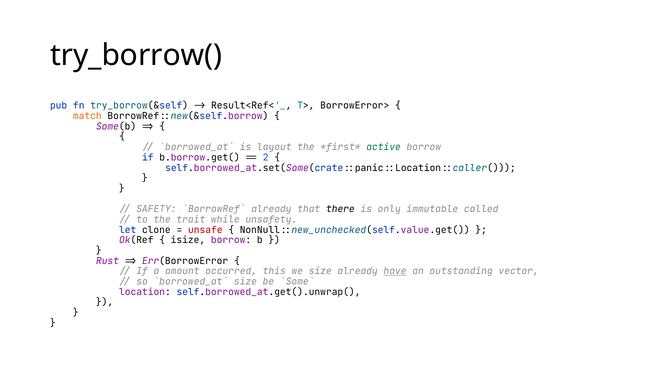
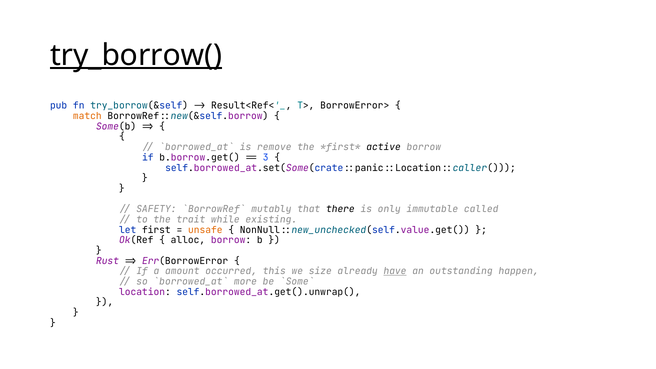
try_borrow( underline: none -> present
layout: layout -> remove
active colour: green -> black
2: 2 -> 3
already at (271, 209): already -> mutably
unsafety: unsafety -> existing
clone: clone -> first
unsafe colour: red -> orange
isize: isize -> alloc
vector: vector -> happen
size at (245, 282): size -> more
